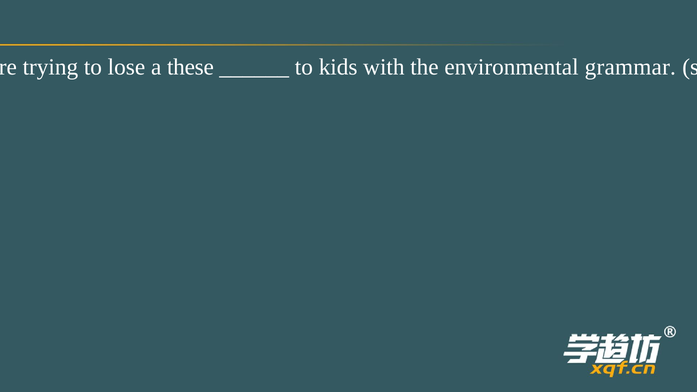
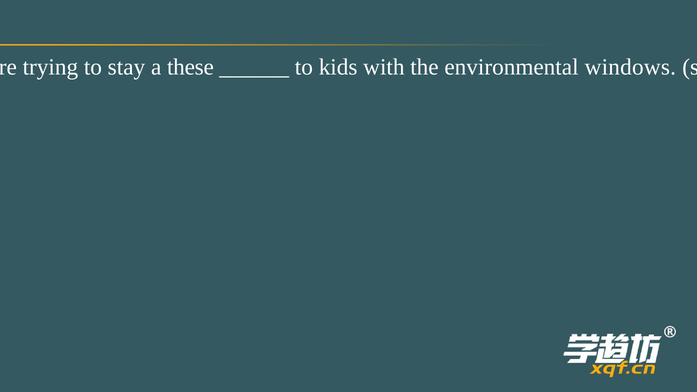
lose: lose -> stay
grammar: grammar -> windows
